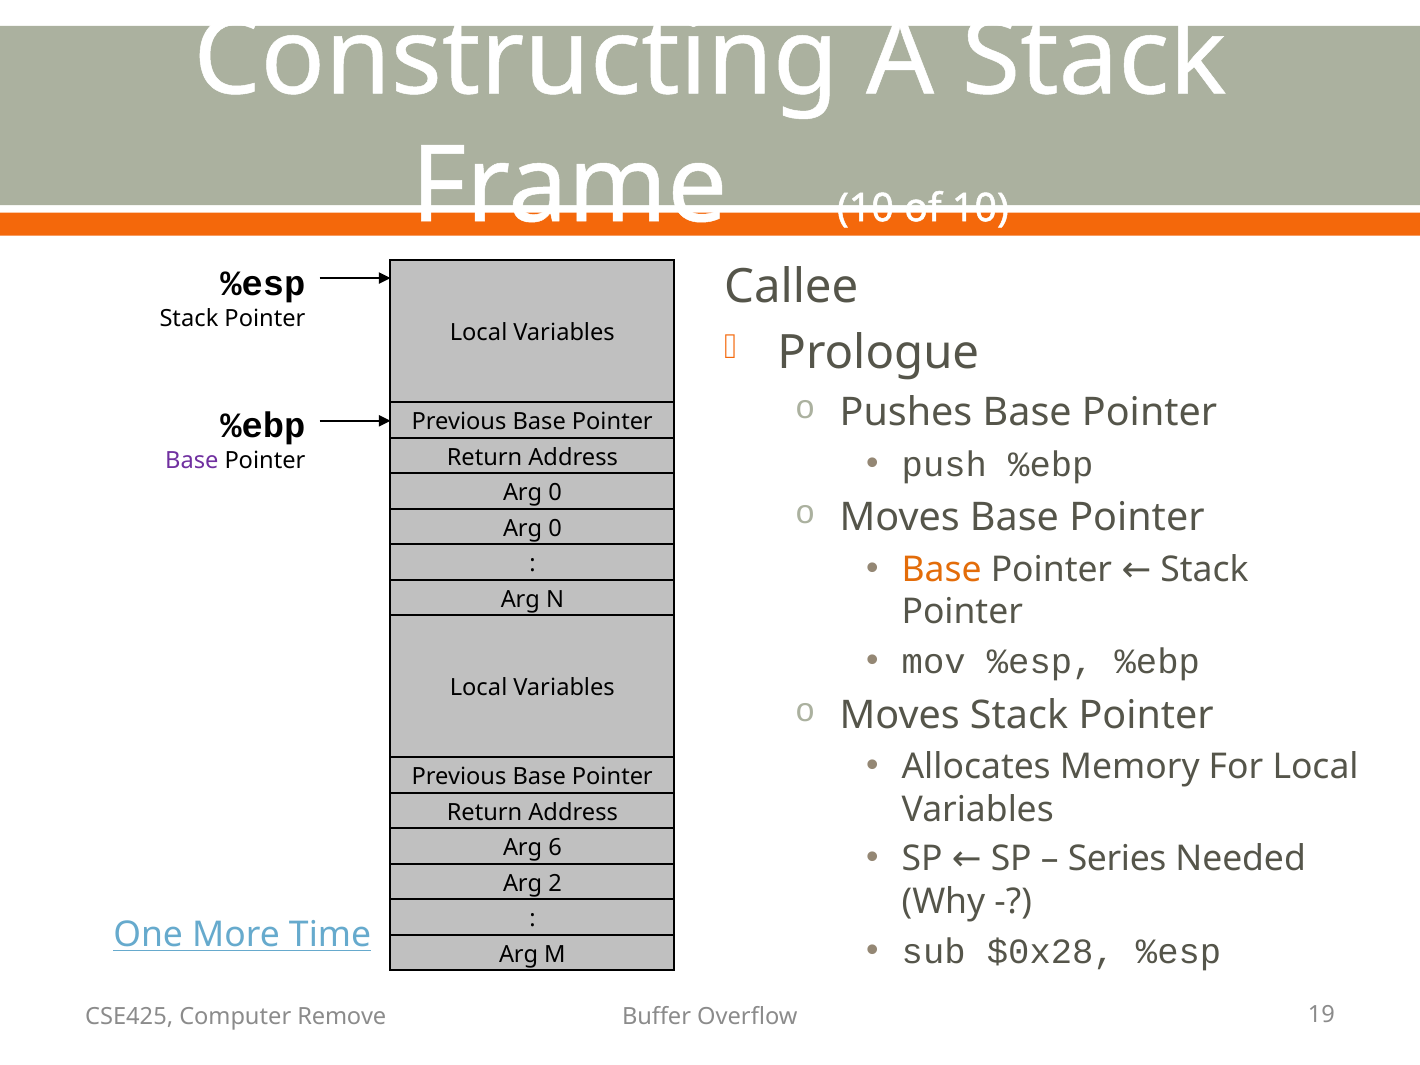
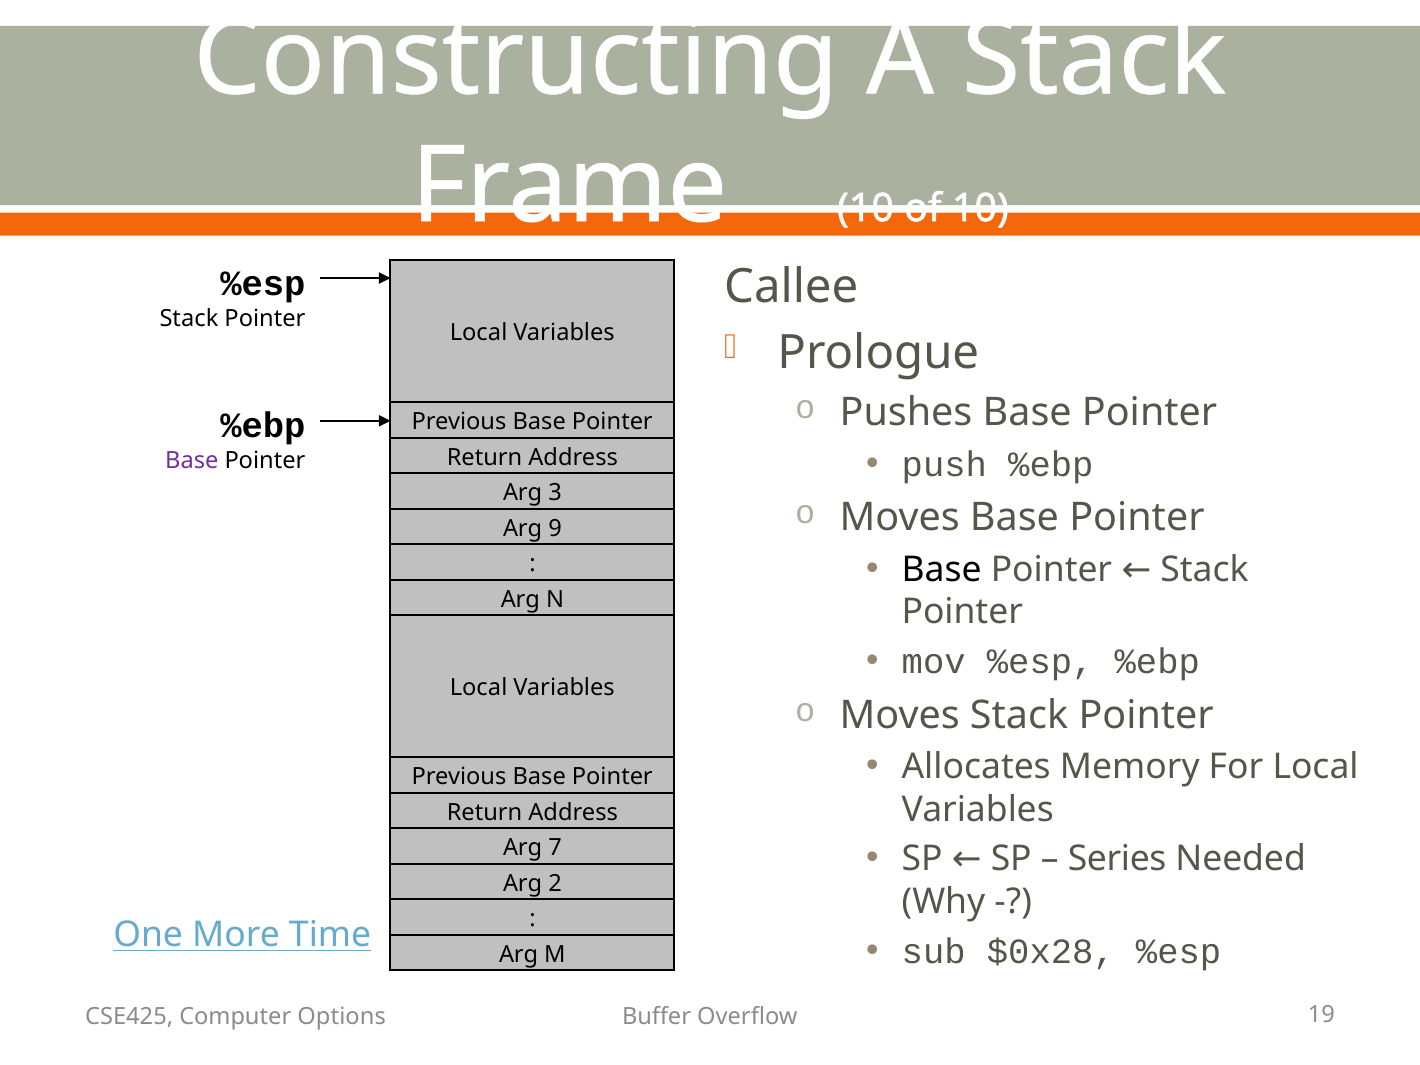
0 at (555, 493): 0 -> 3
0 at (555, 528): 0 -> 9
Base at (942, 570) colour: orange -> black
6: 6 -> 7
Remove: Remove -> Options
